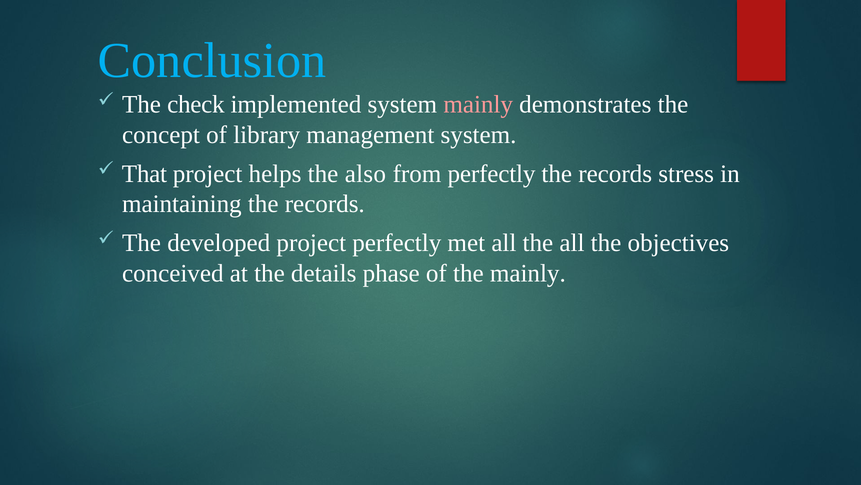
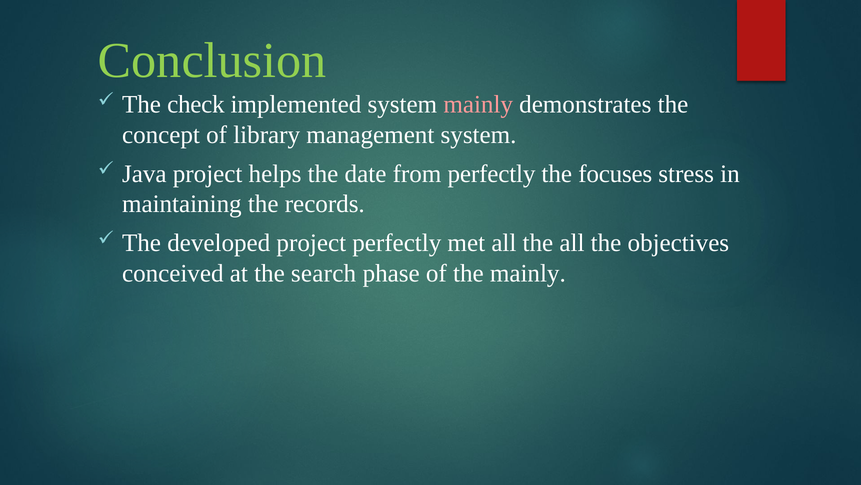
Conclusion colour: light blue -> light green
That: That -> Java
also: also -> date
records at (615, 174): records -> focuses
details: details -> search
